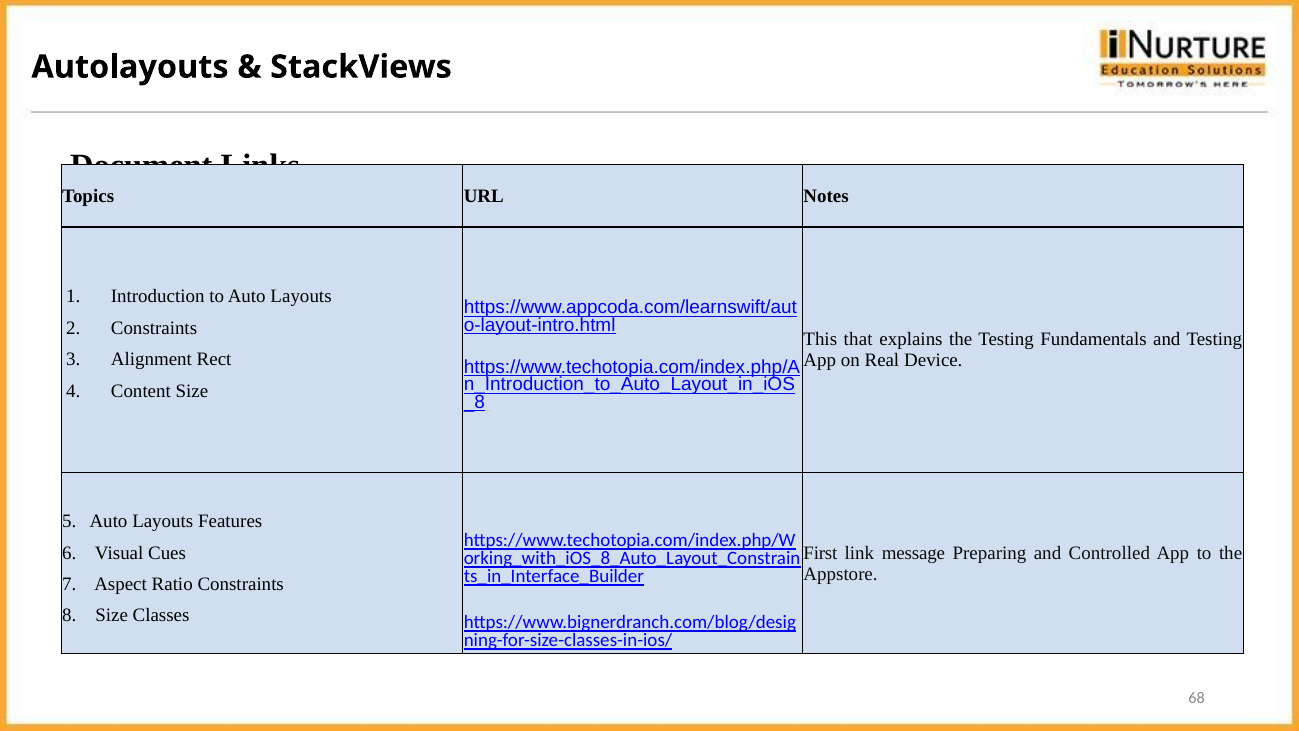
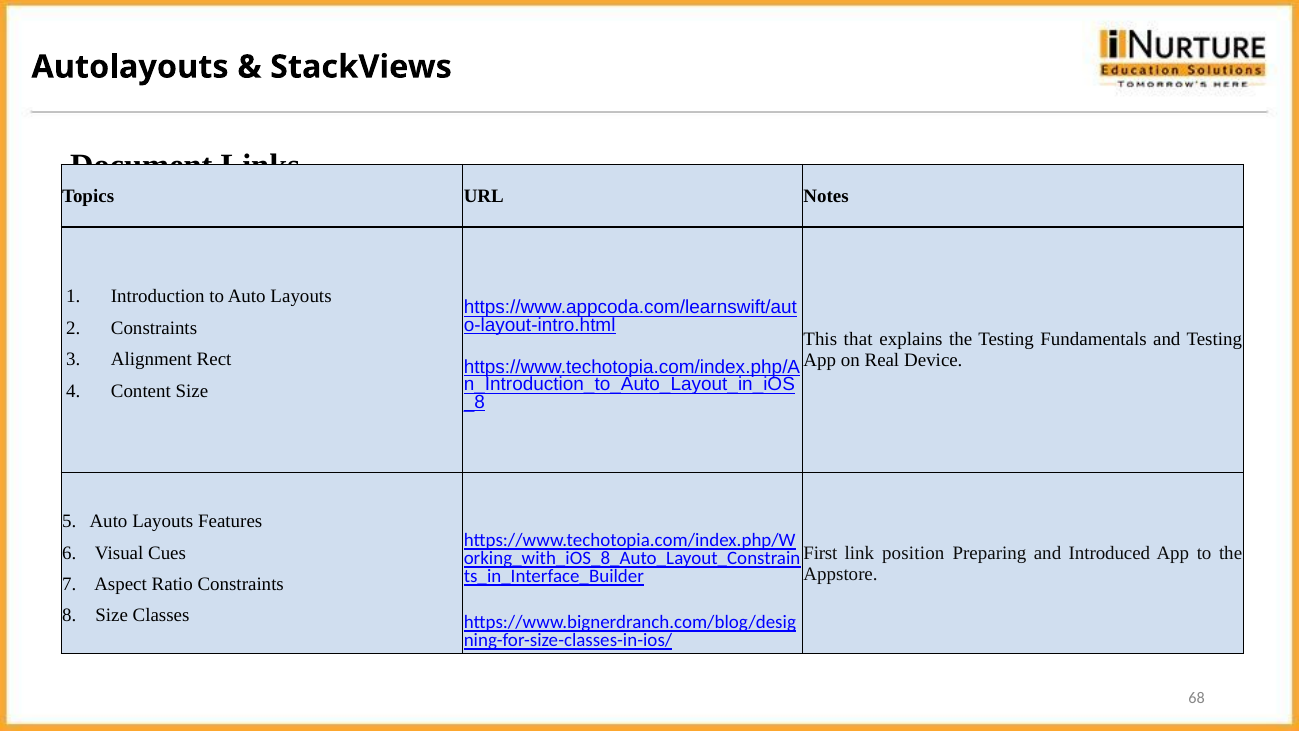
message: message -> position
Controlled: Controlled -> Introduced
